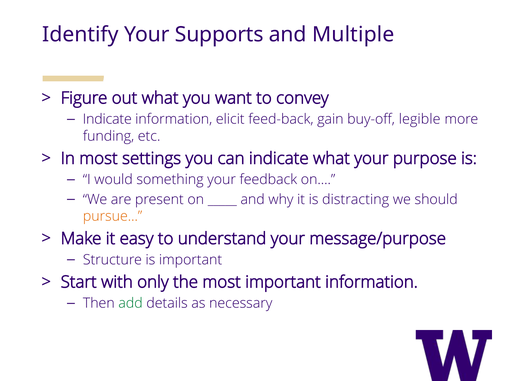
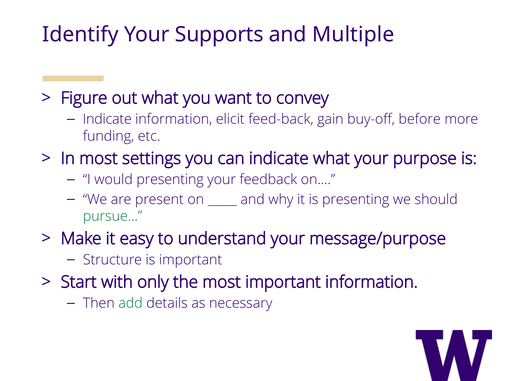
legible: legible -> before
would something: something -> presenting
is distracting: distracting -> presenting
pursue… colour: orange -> green
